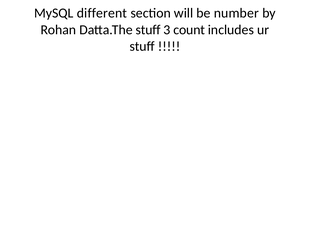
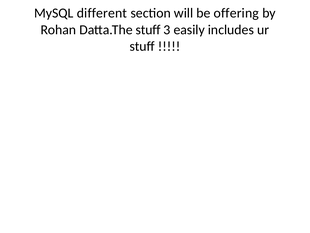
number: number -> offering
count: count -> easily
